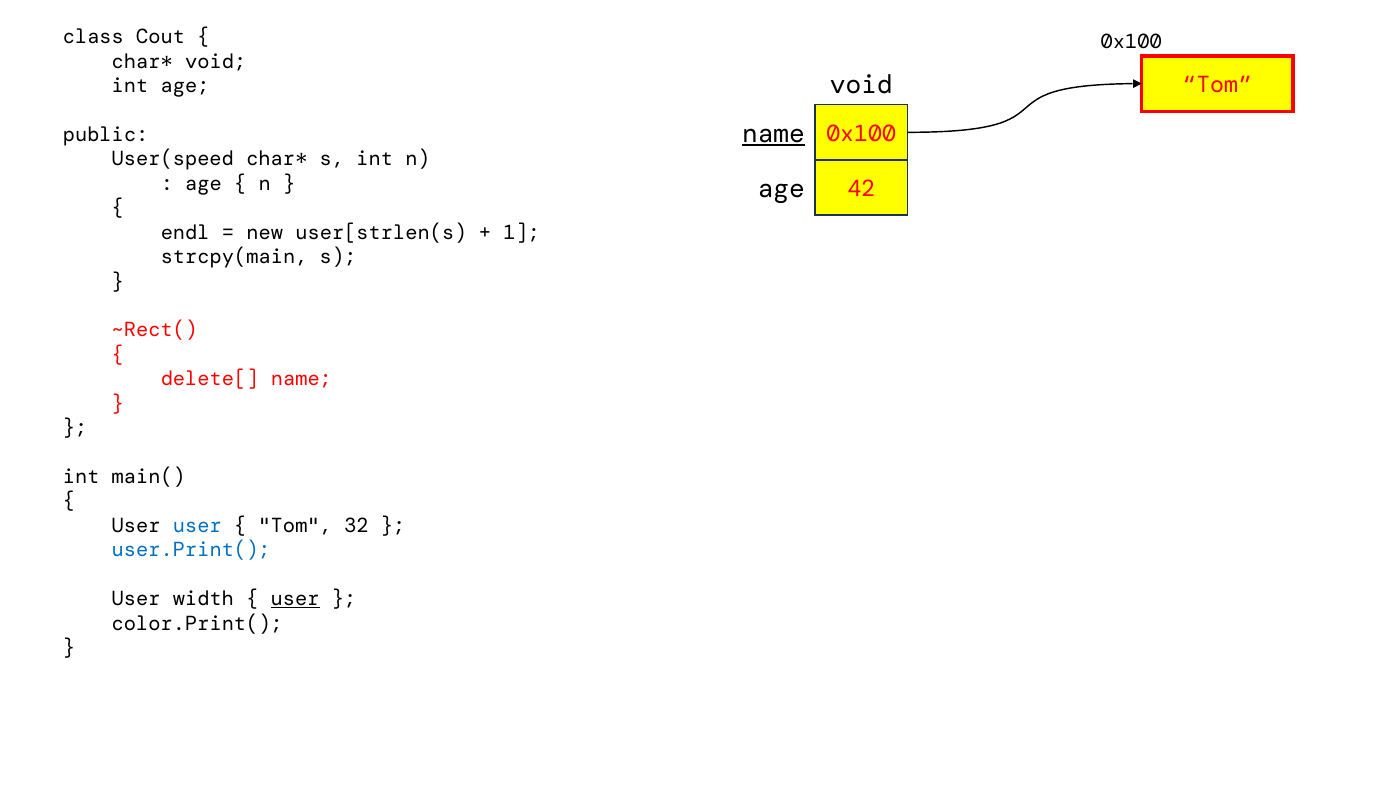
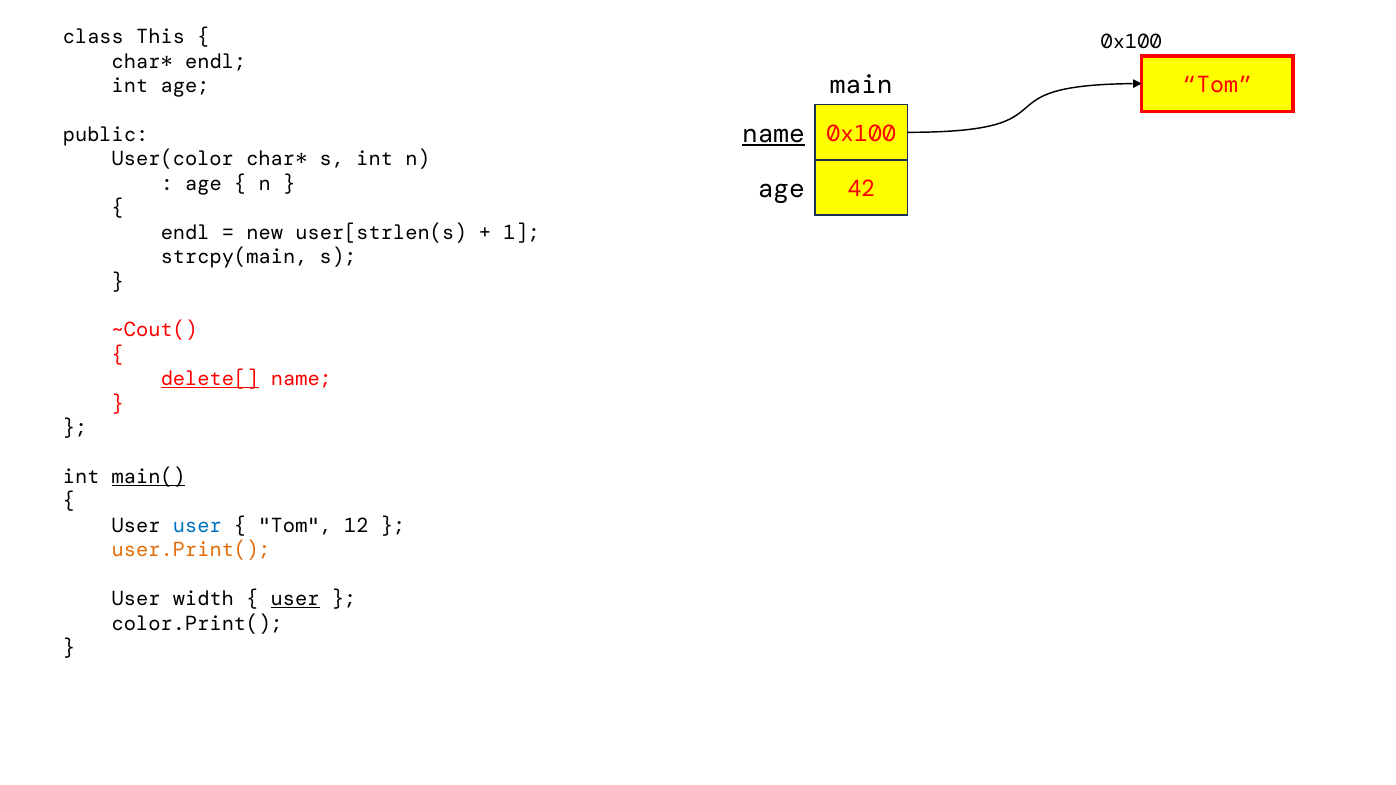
Cout: Cout -> This
void at (216, 61): void -> endl
void at (861, 84): void -> main
User(speed: User(speed -> User(color
~Rect(: ~Rect( -> ~Cout(
delete[ underline: none -> present
main( underline: none -> present
32: 32 -> 12
user.Print( colour: blue -> orange
